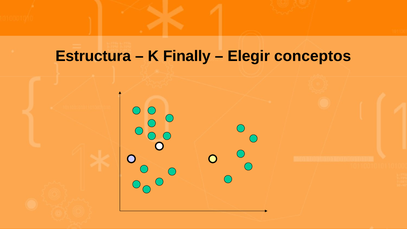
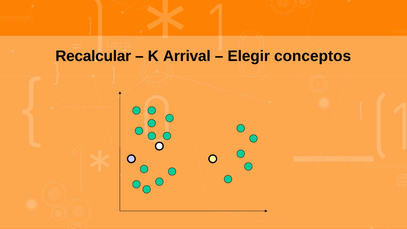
Estructura: Estructura -> Recalcular
Finally: Finally -> Arrival
